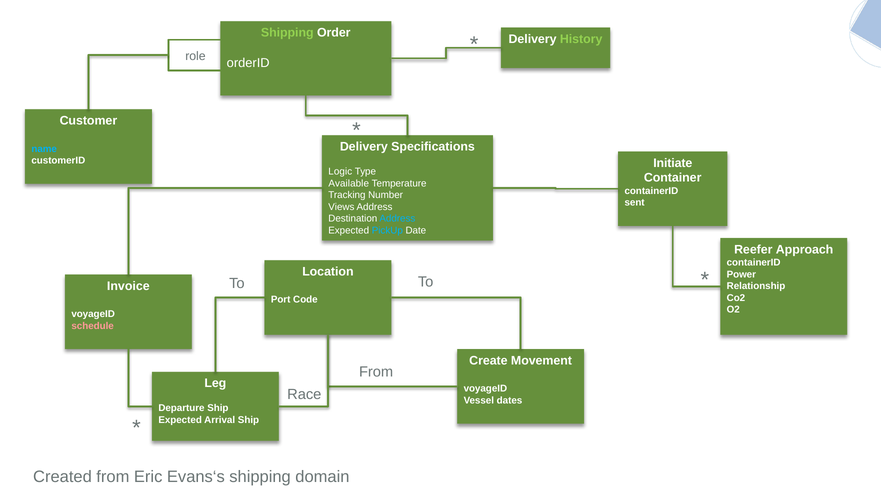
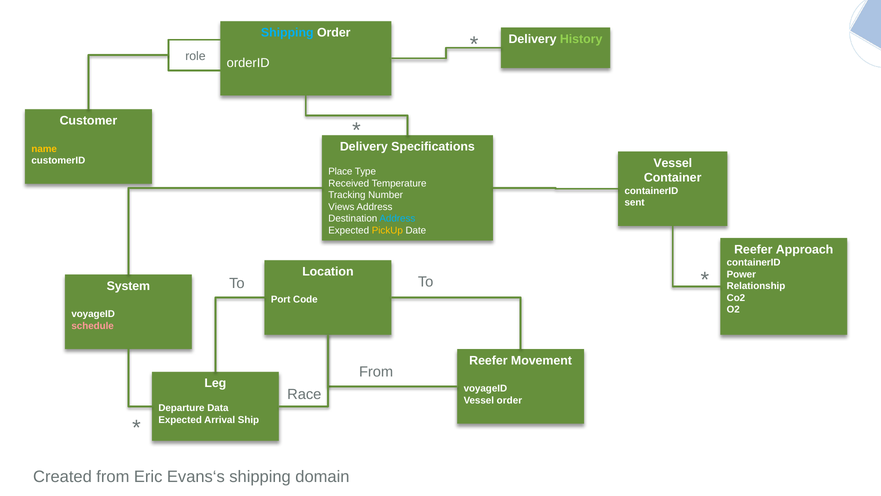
Shipping at (287, 33) colour: light green -> light blue
name colour: light blue -> yellow
Initiate at (673, 163): Initiate -> Vessel
Logic: Logic -> Place
Available: Available -> Received
PickUp colour: light blue -> yellow
Invoice: Invoice -> System
Create at (488, 360): Create -> Reefer
Vessel dates: dates -> order
Departure Ship: Ship -> Data
